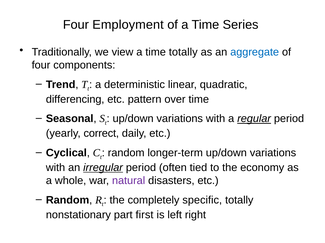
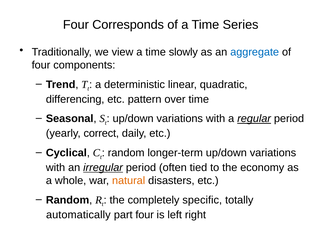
Employment: Employment -> Corresponds
time totally: totally -> slowly
natural colour: purple -> orange
nonstationary: nonstationary -> automatically
part first: first -> four
